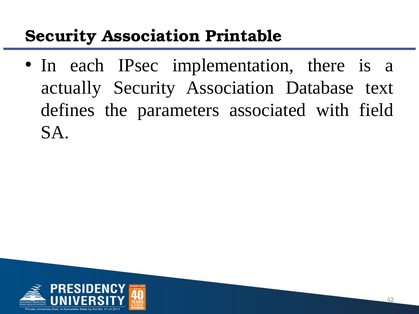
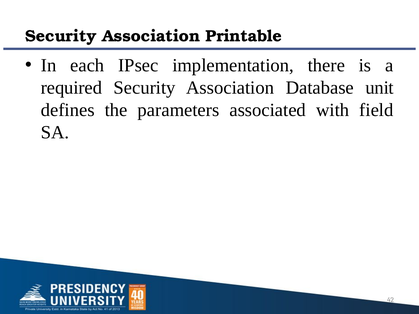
actually: actually -> required
text: text -> unit
